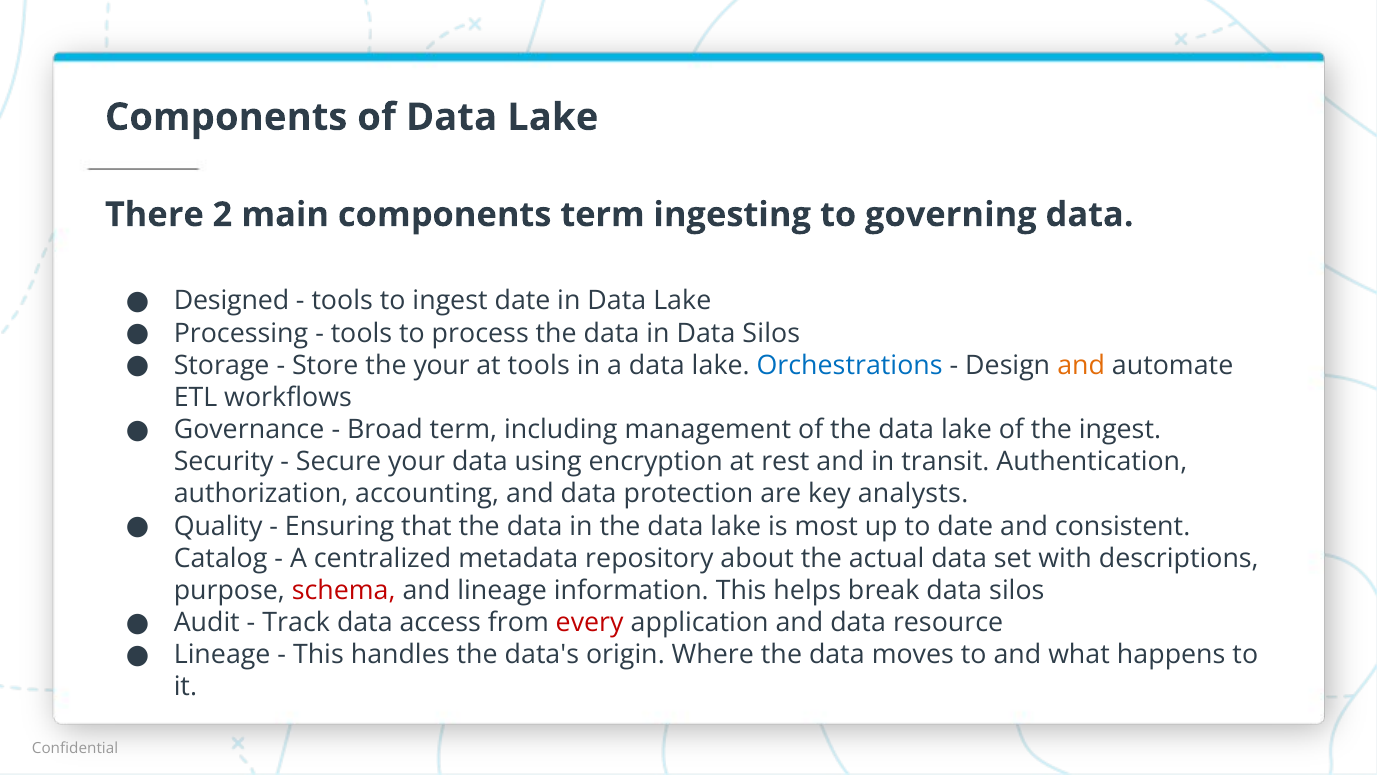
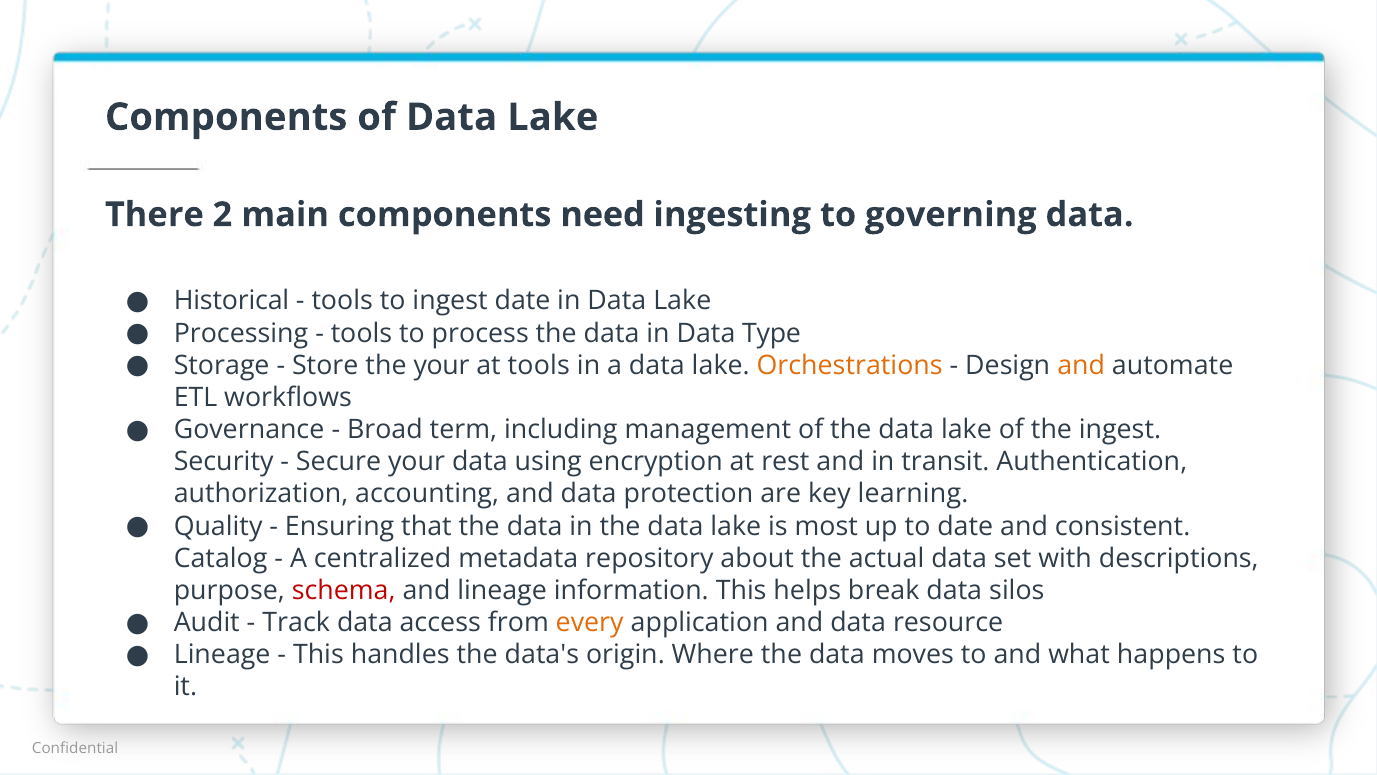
components term: term -> need
Designed: Designed -> Historical
in Data Silos: Silos -> Type
Orchestrations colour: blue -> orange
analysts: analysts -> learning
every colour: red -> orange
